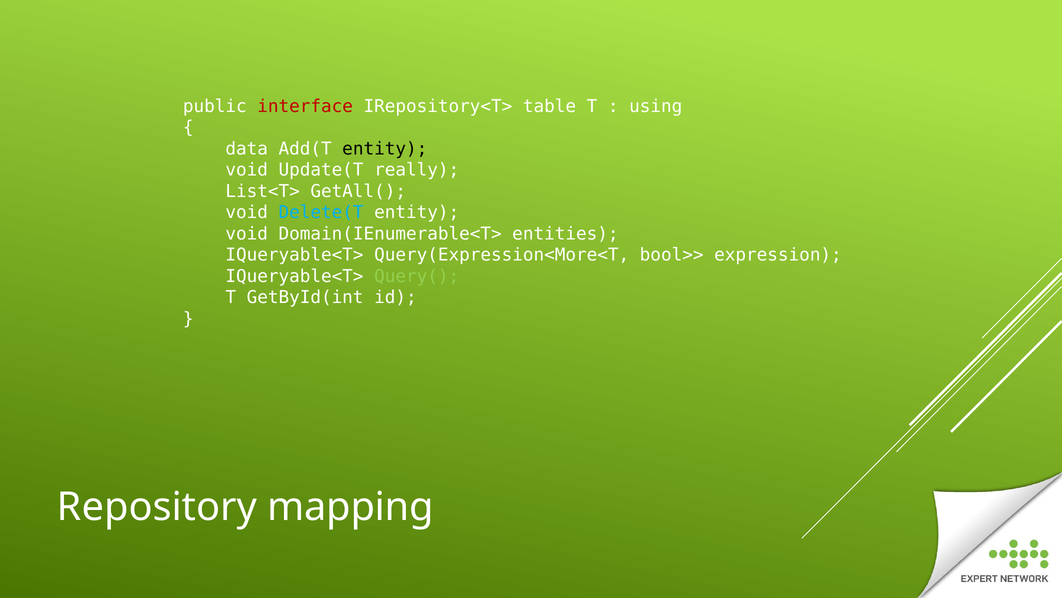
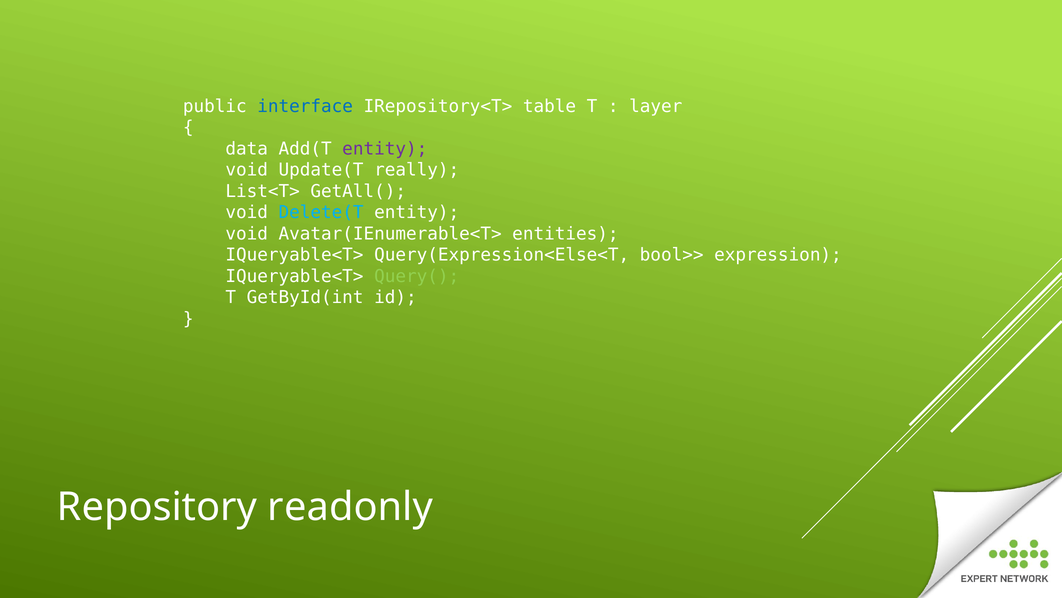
interface colour: red -> blue
using: using -> layer
entity at (385, 149) colour: black -> purple
Domain(IEnumerable<T>: Domain(IEnumerable<T> -> Avatar(IEnumerable<T>
Query(Expression<More<T: Query(Expression<More<T -> Query(Expression<Else<T
mapping: mapping -> readonly
